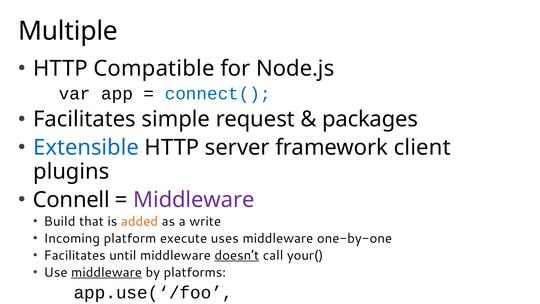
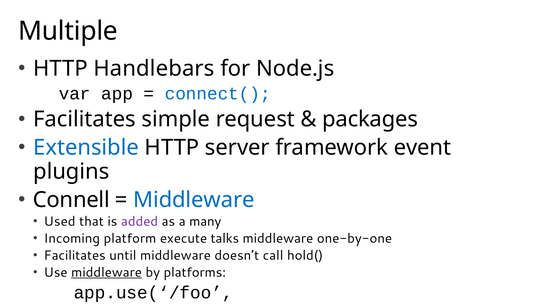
Compatible: Compatible -> Handlebars
client: client -> event
Middleware at (194, 200) colour: purple -> blue
Build: Build -> Used
added colour: orange -> purple
write: write -> many
uses: uses -> talks
doesn’t underline: present -> none
your(: your( -> hold(
